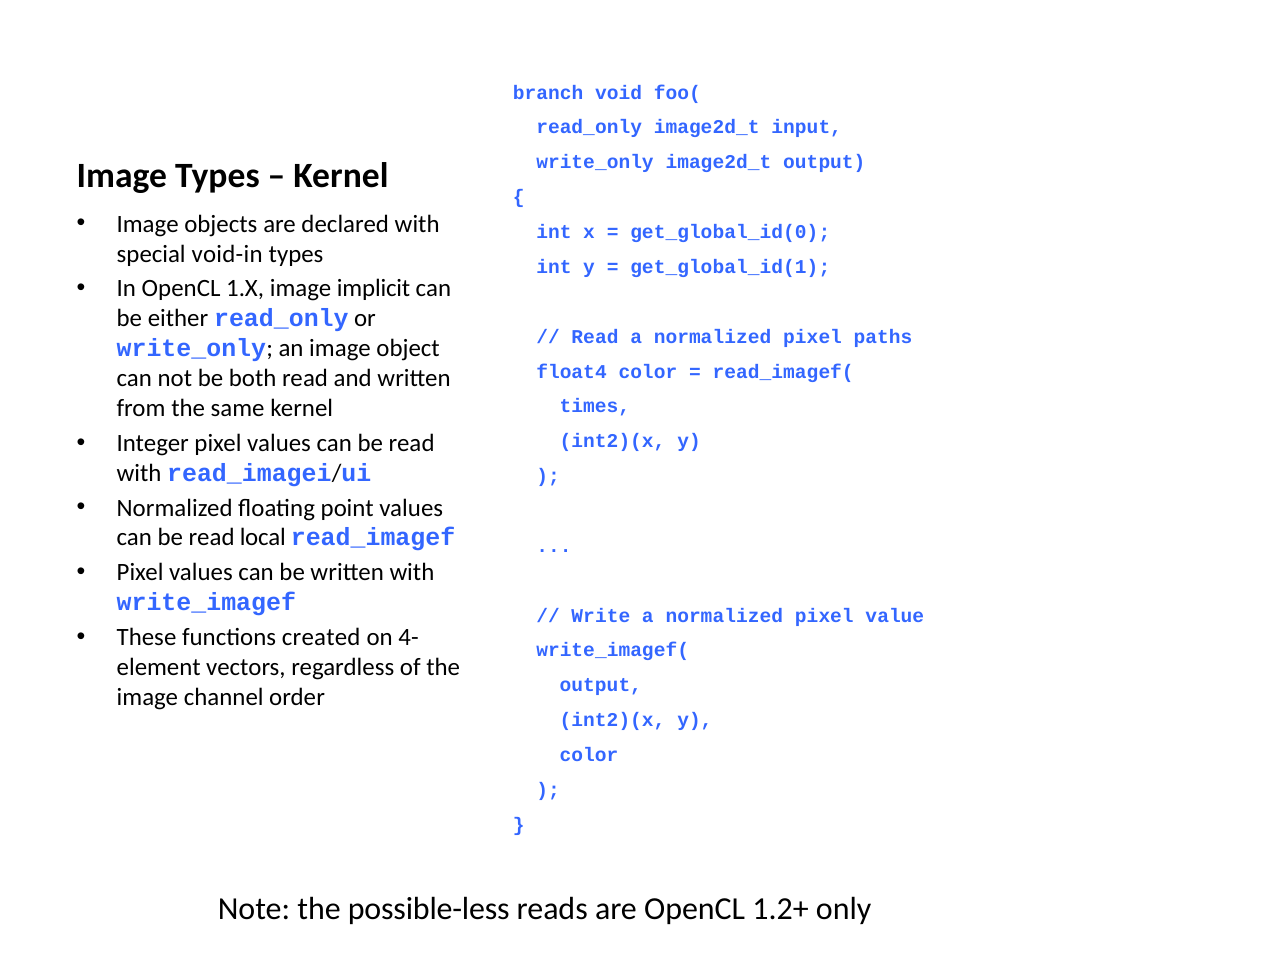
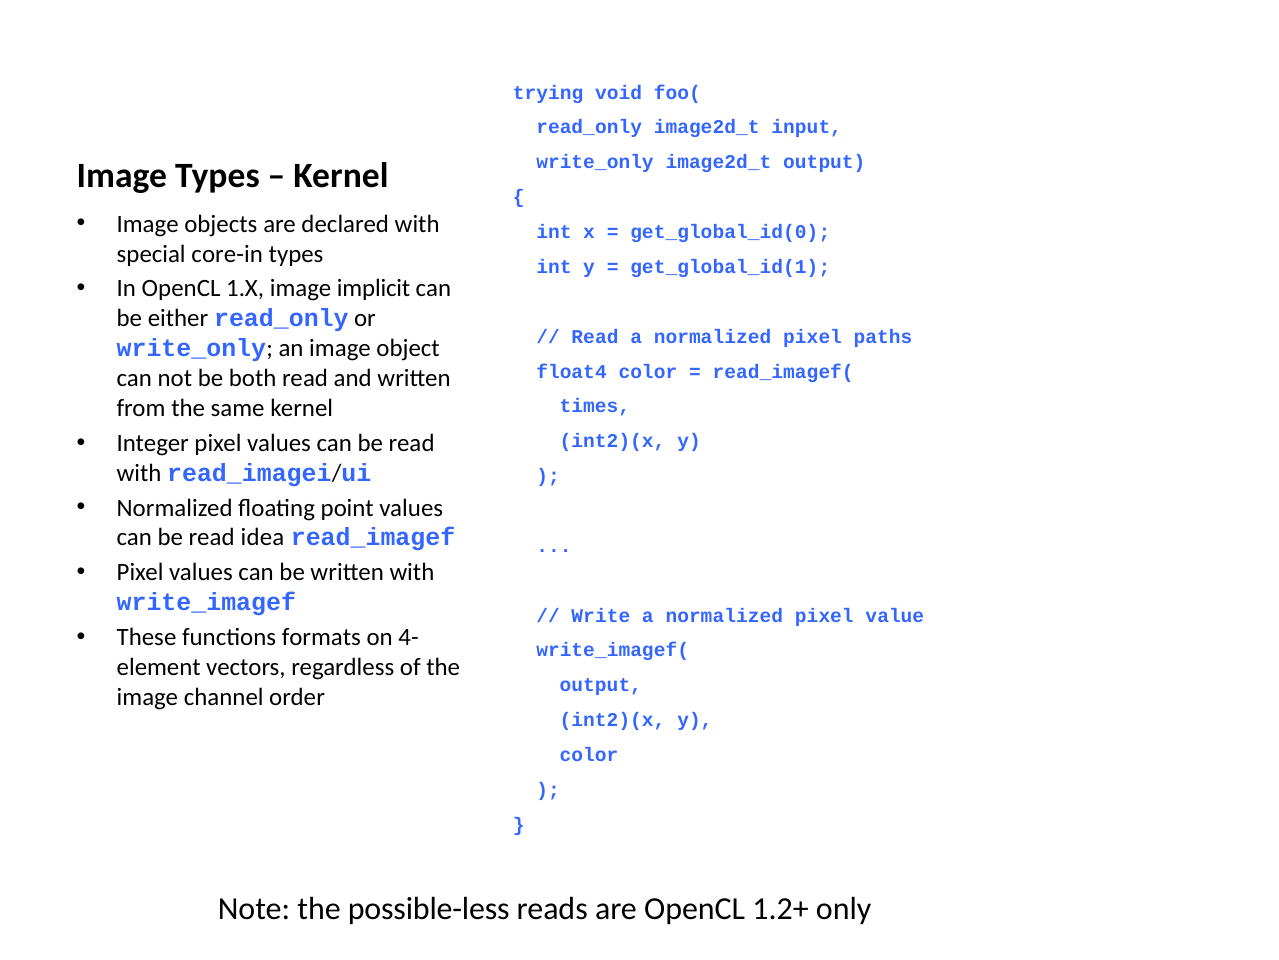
branch: branch -> trying
void-in: void-in -> core-in
local: local -> idea
created: created -> formats
